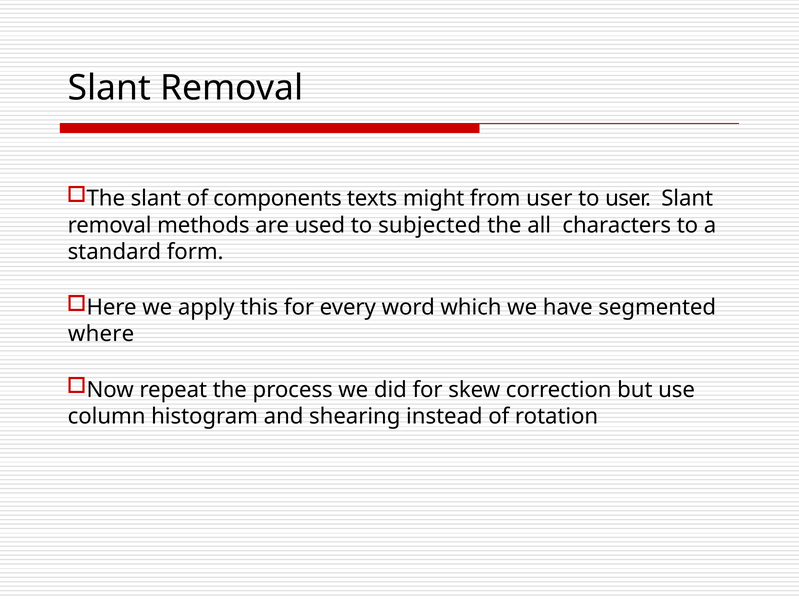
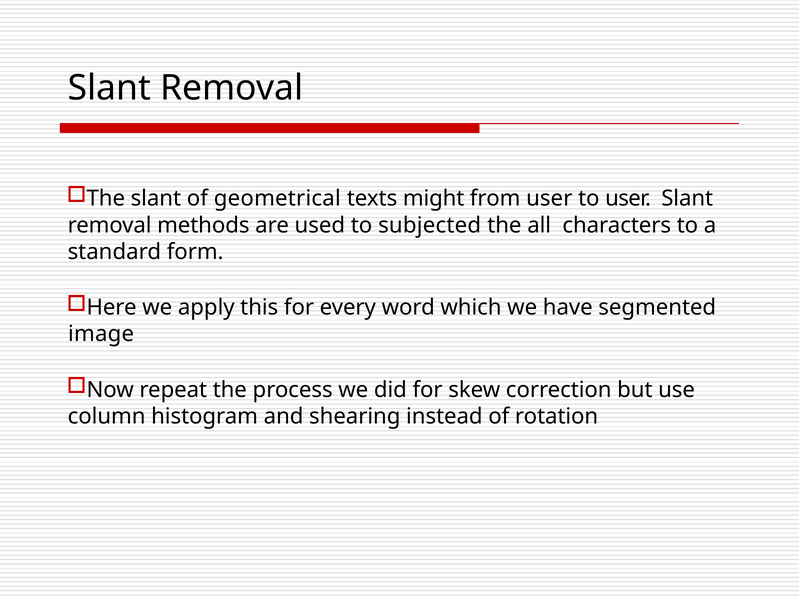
components: components -> geometrical
where: where -> image
